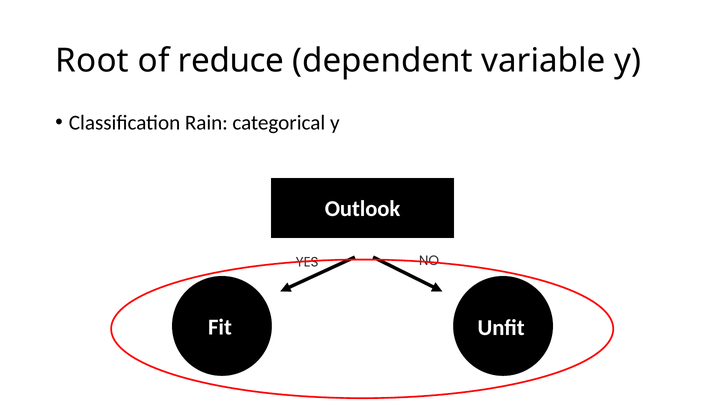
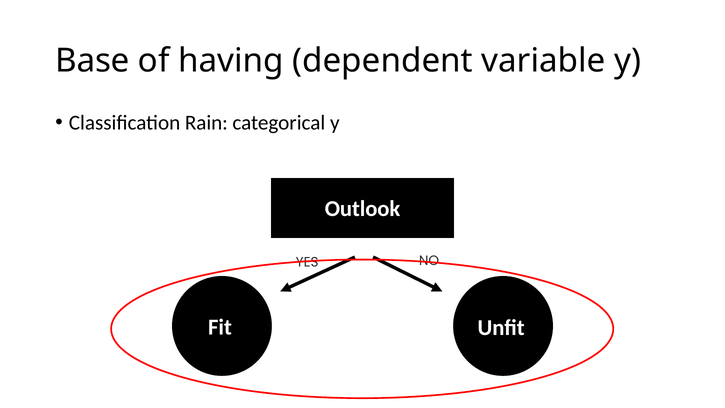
Root: Root -> Base
reduce: reduce -> having
